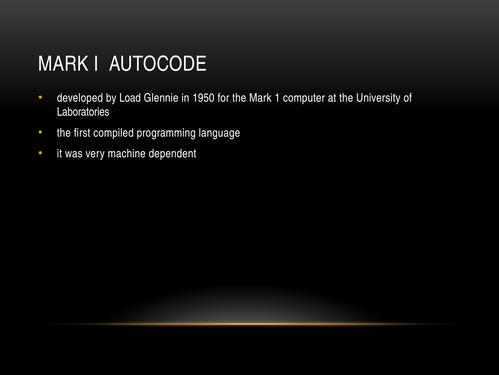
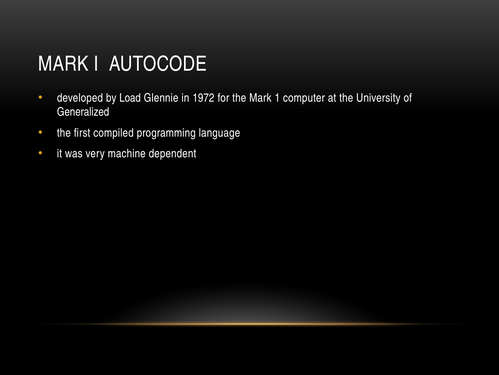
1950: 1950 -> 1972
Laboratories: Laboratories -> Generalized
